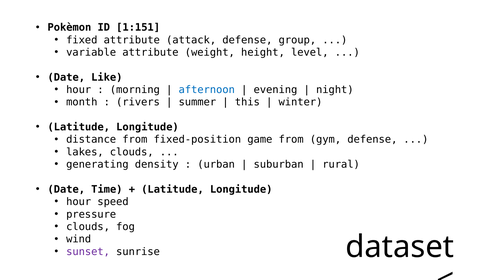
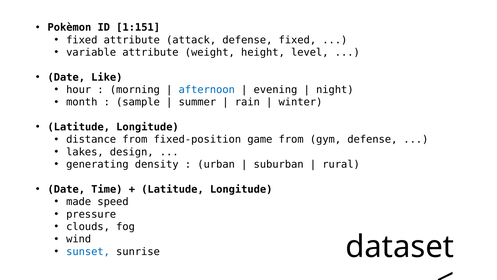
defense group: group -> fixed
rivers: rivers -> sample
this: this -> rain
lakes clouds: clouds -> design
hour at (79, 202): hour -> made
sunset colour: purple -> blue
